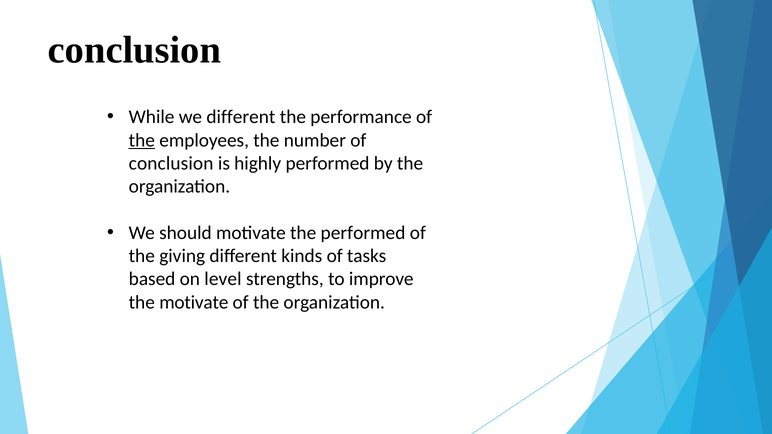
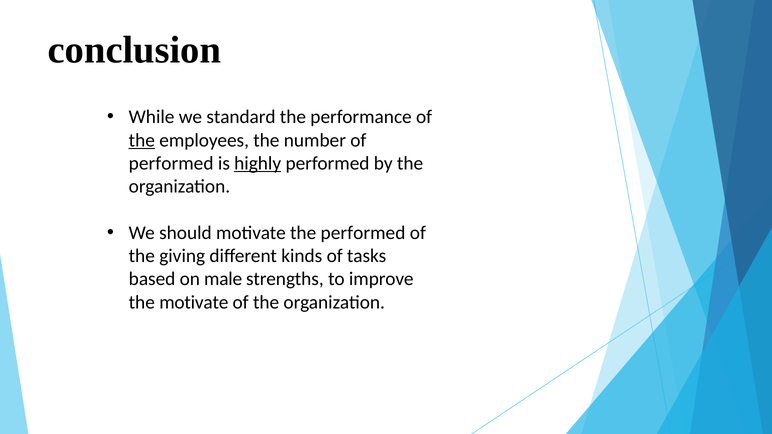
we different: different -> standard
conclusion at (171, 163): conclusion -> performed
highly underline: none -> present
level: level -> male
